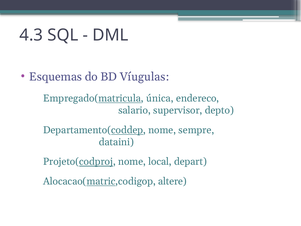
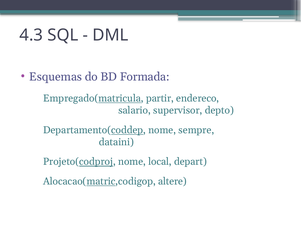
Víugulas: Víugulas -> Formada
única: única -> partir
